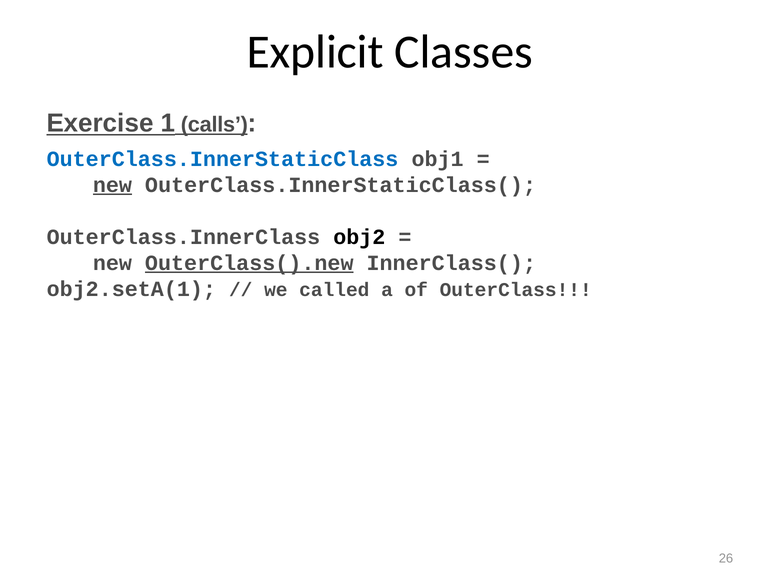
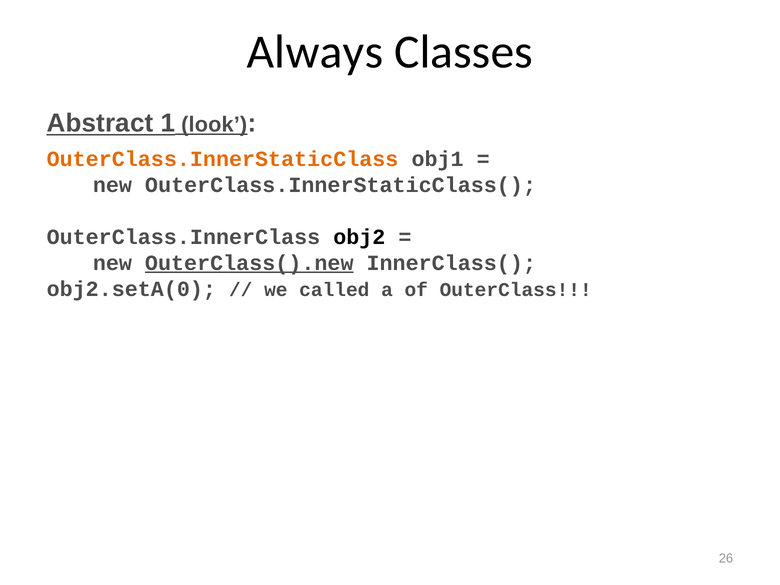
Explicit: Explicit -> Always
Exercise: Exercise -> Abstract
calls: calls -> look
OuterClass.InnerStaticClass colour: blue -> orange
new at (112, 185) underline: present -> none
obj2.setA(1: obj2.setA(1 -> obj2.setA(0
